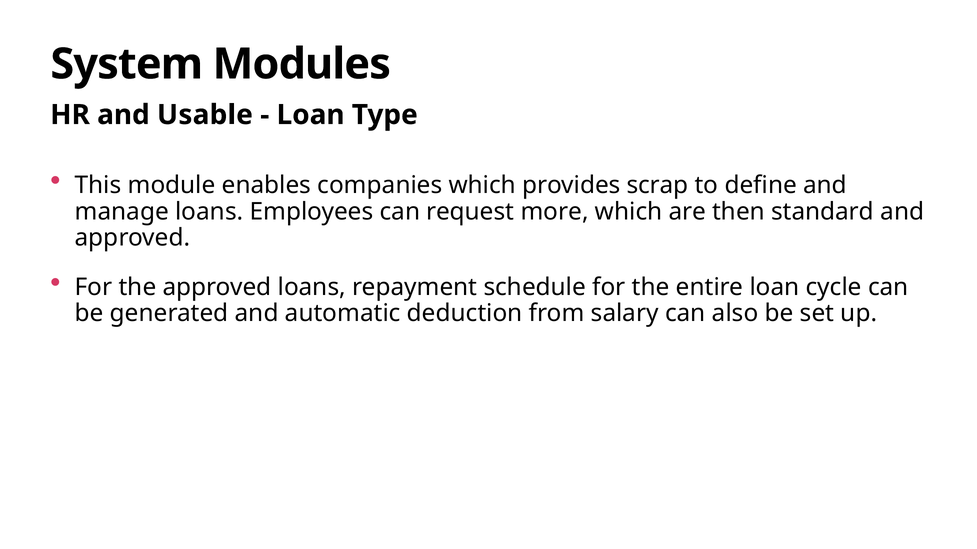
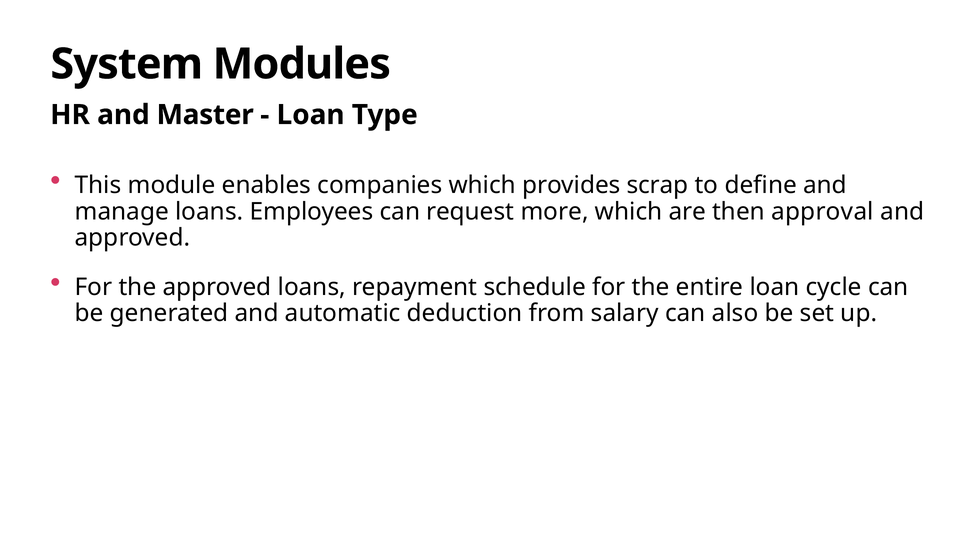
Usable: Usable -> Master
standard: standard -> approval
